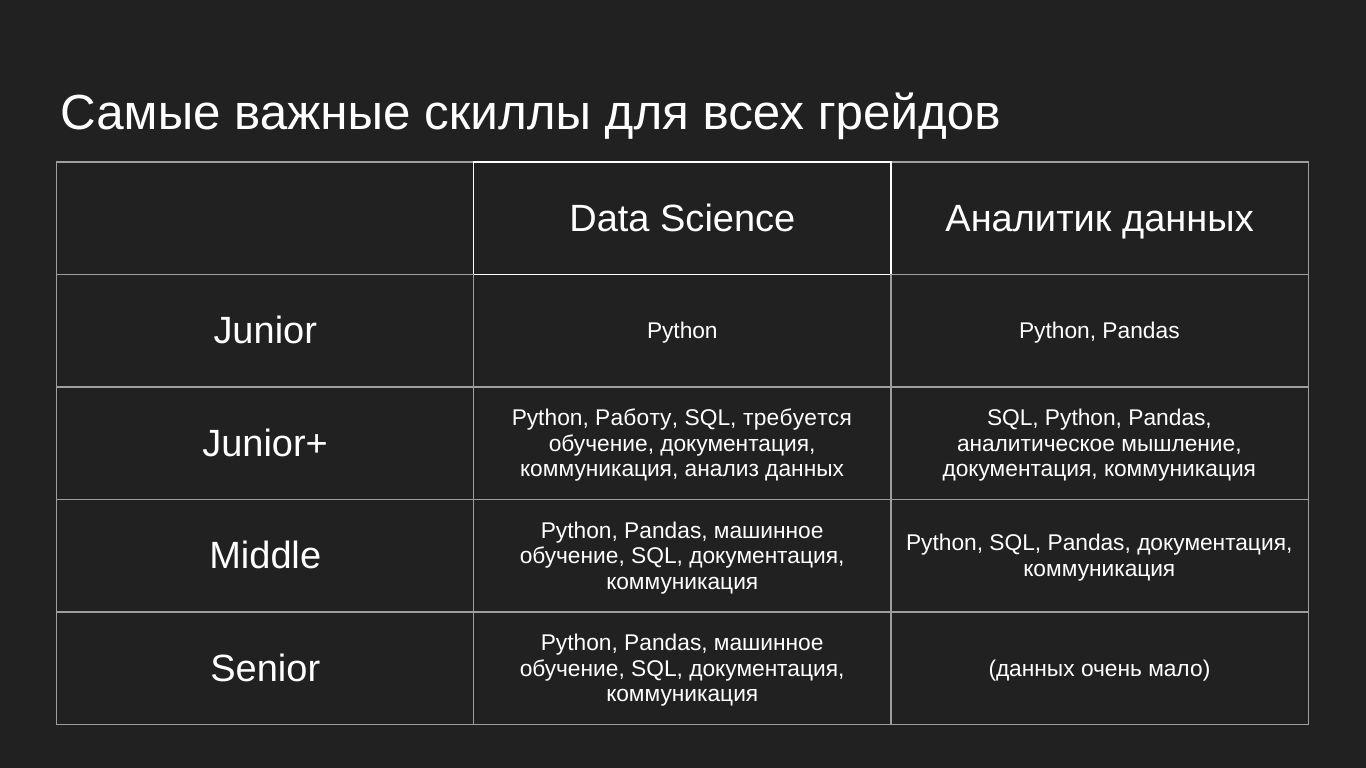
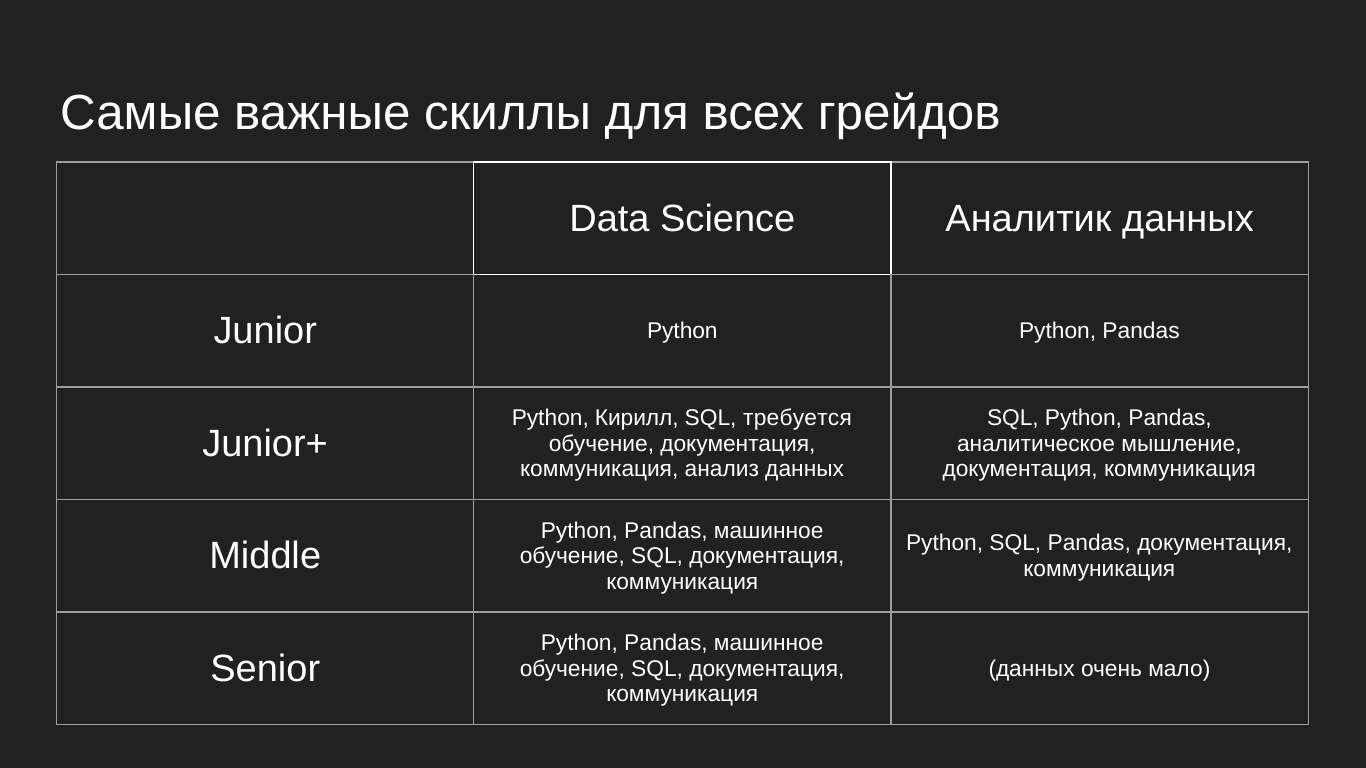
Работу: Работу -> Кирилл
